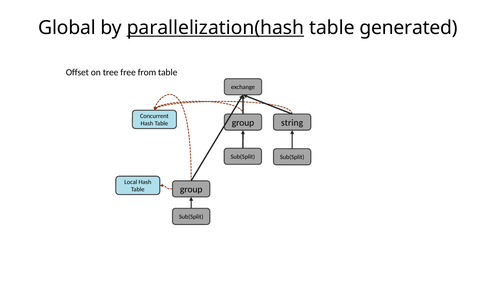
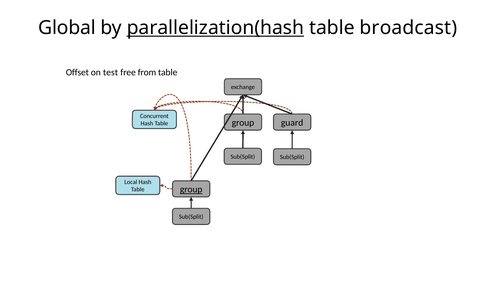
generated: generated -> broadcast
tree: tree -> test
string: string -> guard
group at (191, 190) underline: none -> present
